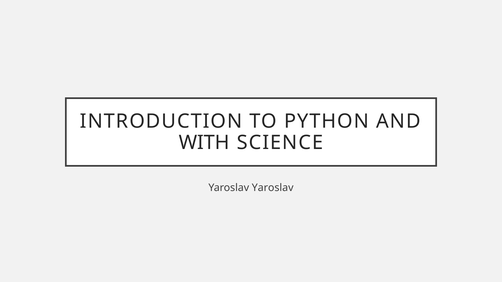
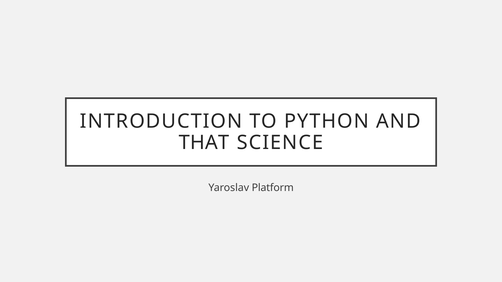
WITH: WITH -> THAT
Yaroslav Yaroslav: Yaroslav -> Platform
